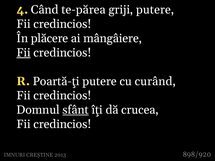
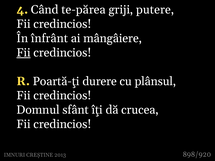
plăcere: plăcere -> înfrânt
Poartă-ţi putere: putere -> durere
curând: curând -> plânsul
sfânt underline: present -> none
